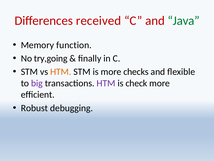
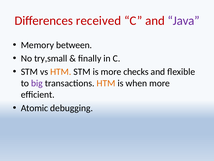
Java colour: green -> purple
function: function -> between
try,going: try,going -> try,small
HTM at (106, 83) colour: purple -> orange
check: check -> when
Robust: Robust -> Atomic
